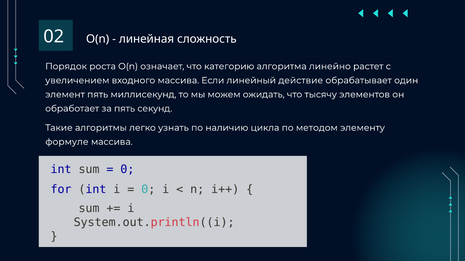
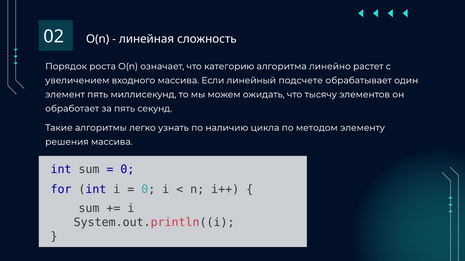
действие: действие -> подсчете
формуле: формуле -> решения
